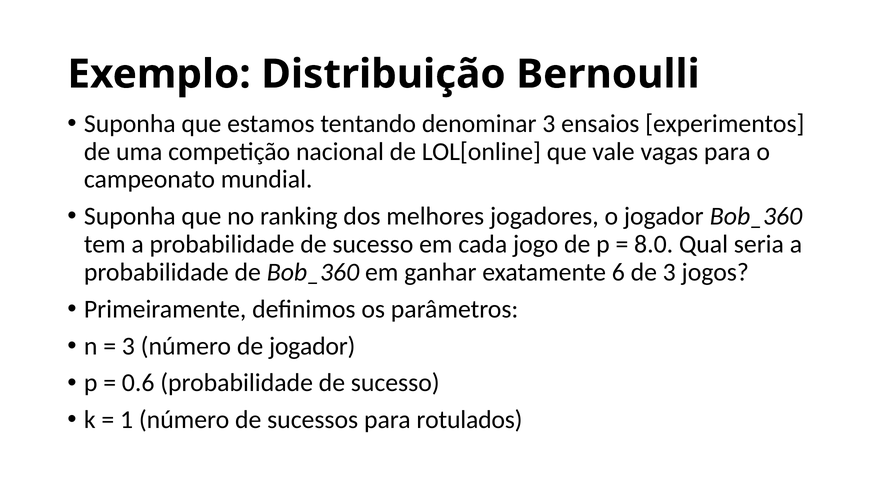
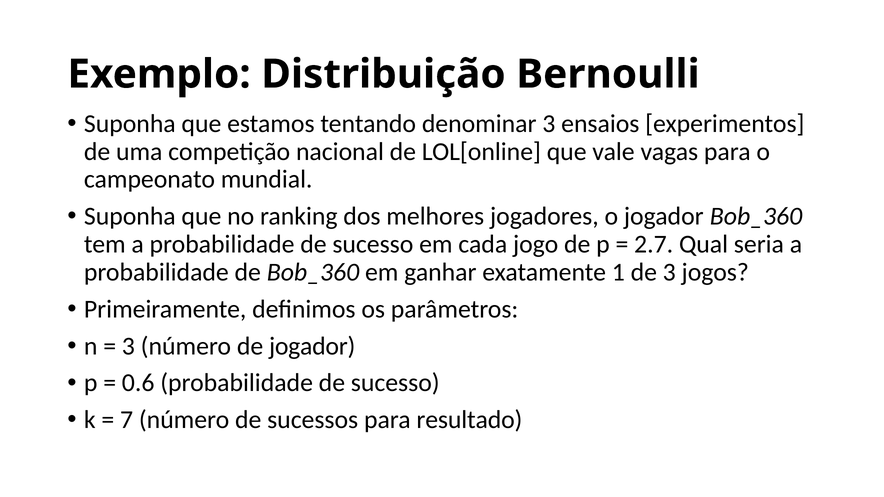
8.0: 8.0 -> 2.7
6: 6 -> 1
1: 1 -> 7
rotulados: rotulados -> resultado
